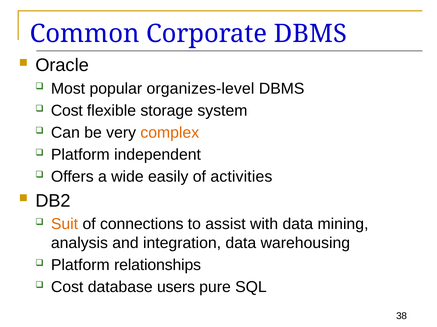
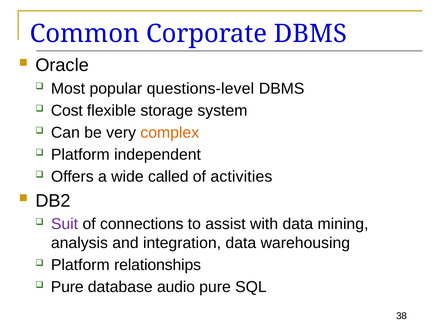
organizes-level: organizes-level -> questions-level
easily: easily -> called
Suit colour: orange -> purple
Cost at (67, 288): Cost -> Pure
users: users -> audio
